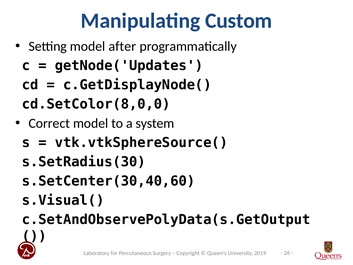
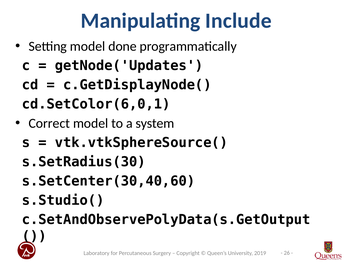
Custom: Custom -> Include
after: after -> done
cd.SetColor(8,0,0: cd.SetColor(8,0,0 -> cd.SetColor(6,0,1
s.Visual(: s.Visual( -> s.Studio(
